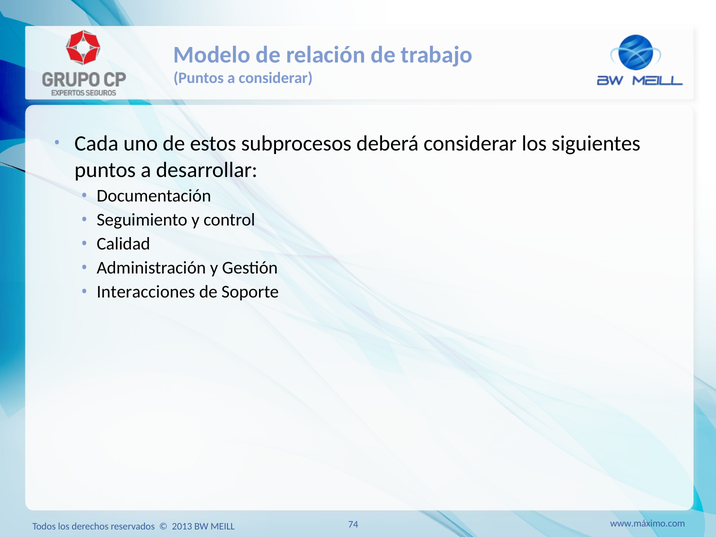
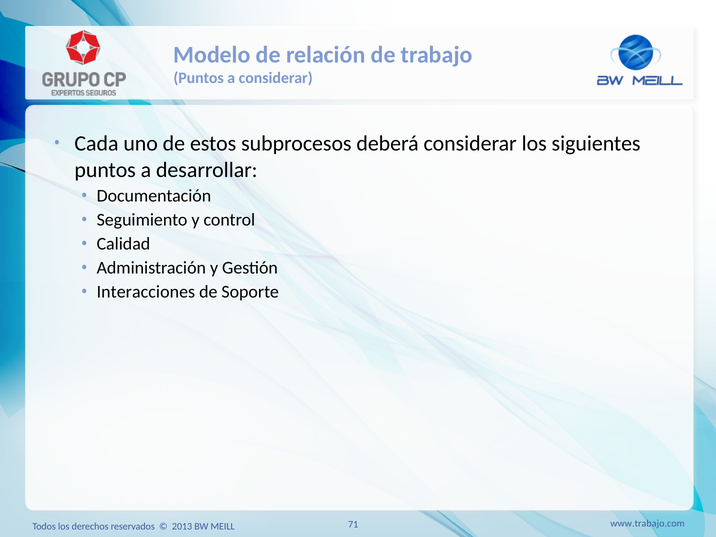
www.máximo.com: www.máximo.com -> www.trabajo.com
74: 74 -> 71
